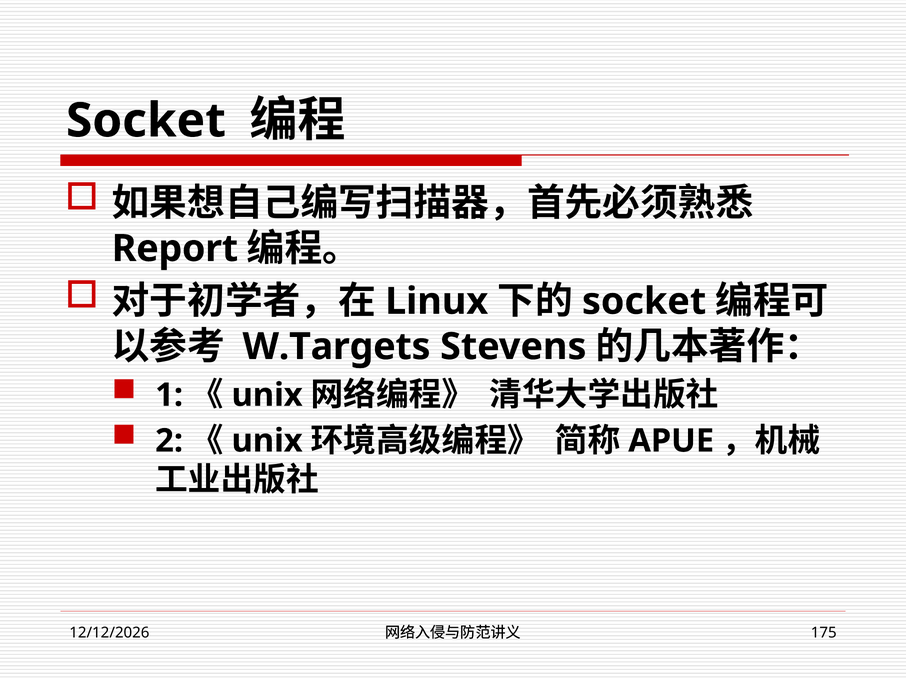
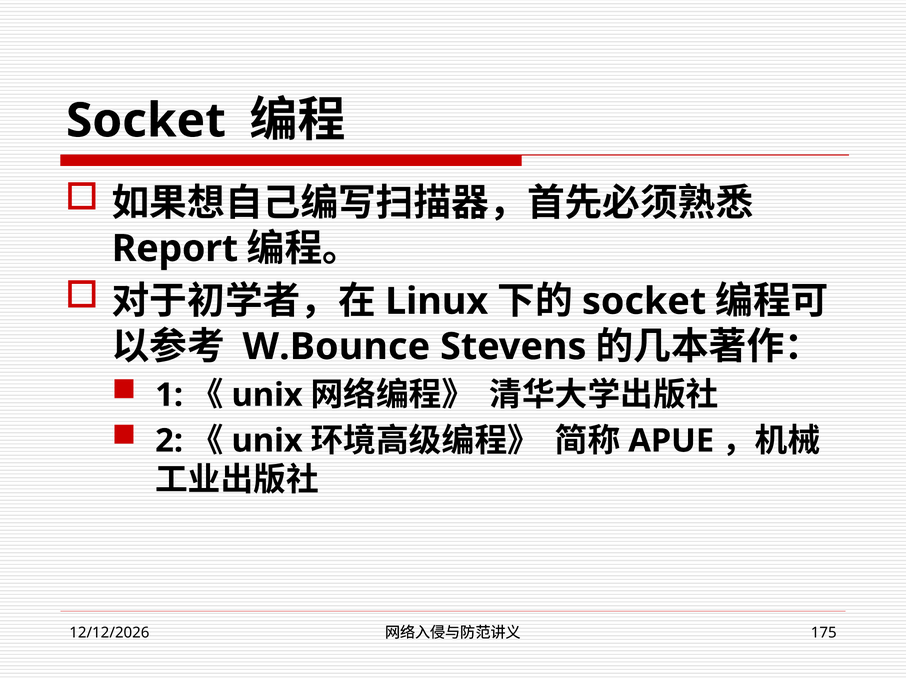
W.Targets: W.Targets -> W.Bounce
